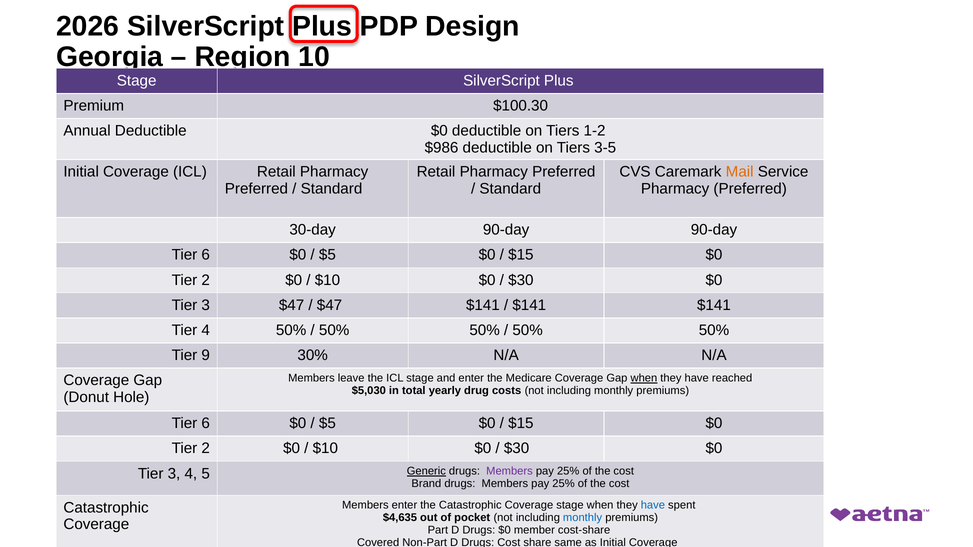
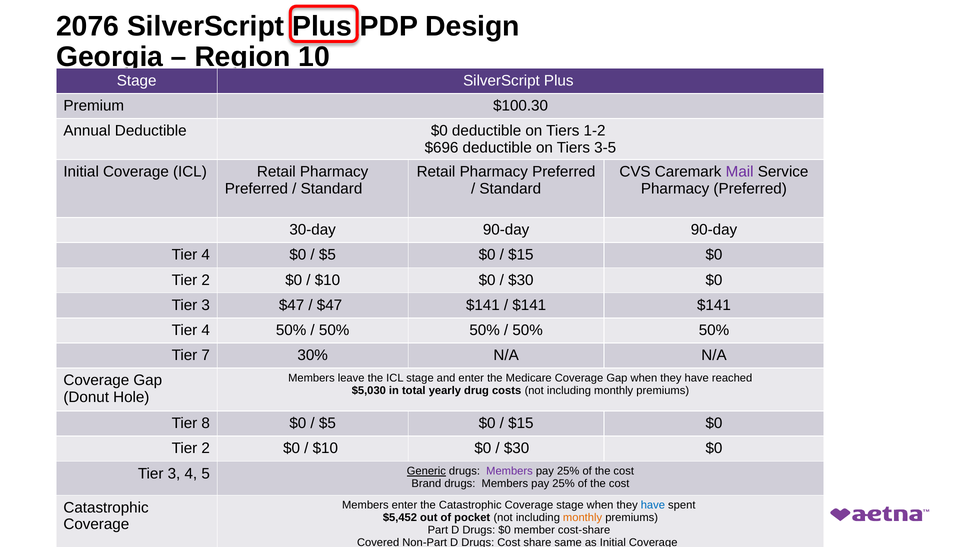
2026: 2026 -> 2076
$986: $986 -> $696
Mail colour: orange -> purple
6 at (206, 255): 6 -> 4
9: 9 -> 7
when at (644, 378) underline: present -> none
6 at (206, 424): 6 -> 8
$4,635: $4,635 -> $5,452
monthly at (583, 518) colour: blue -> orange
